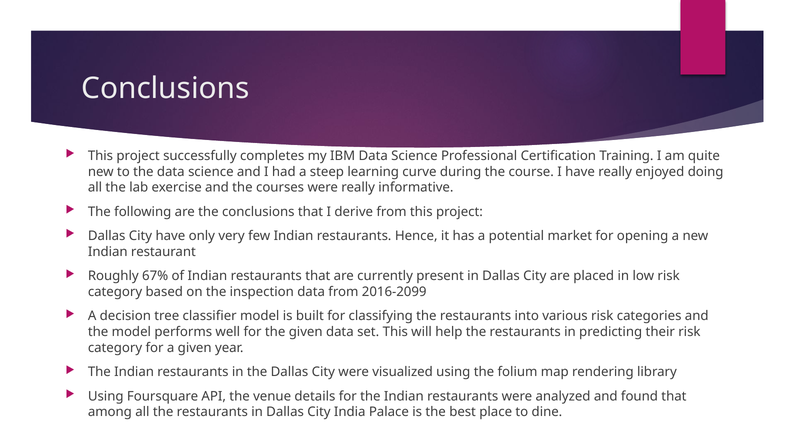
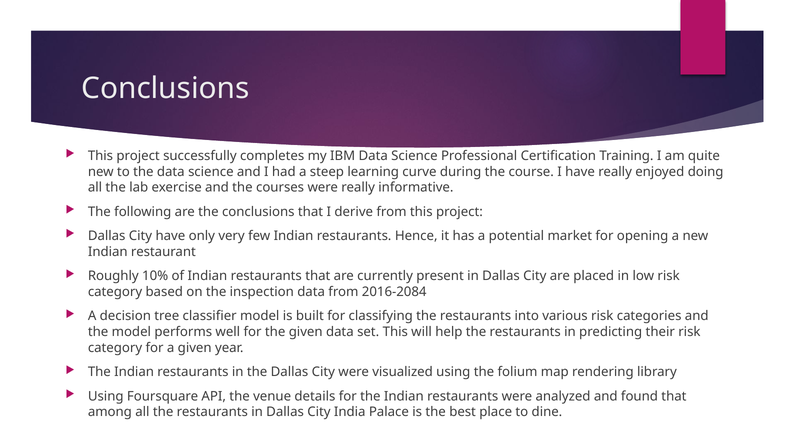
67%: 67% -> 10%
2016-2099: 2016-2099 -> 2016-2084
